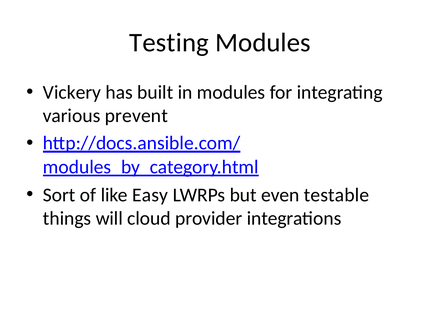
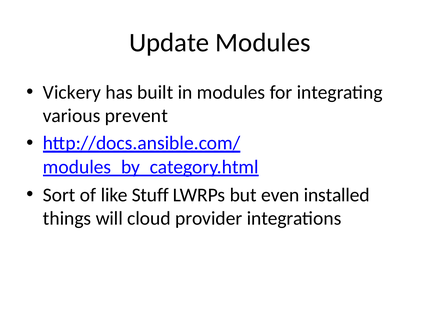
Testing: Testing -> Update
Easy: Easy -> Stuff
testable: testable -> installed
